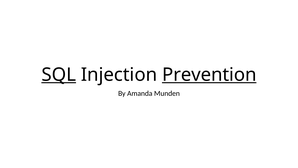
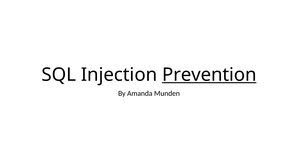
SQL underline: present -> none
